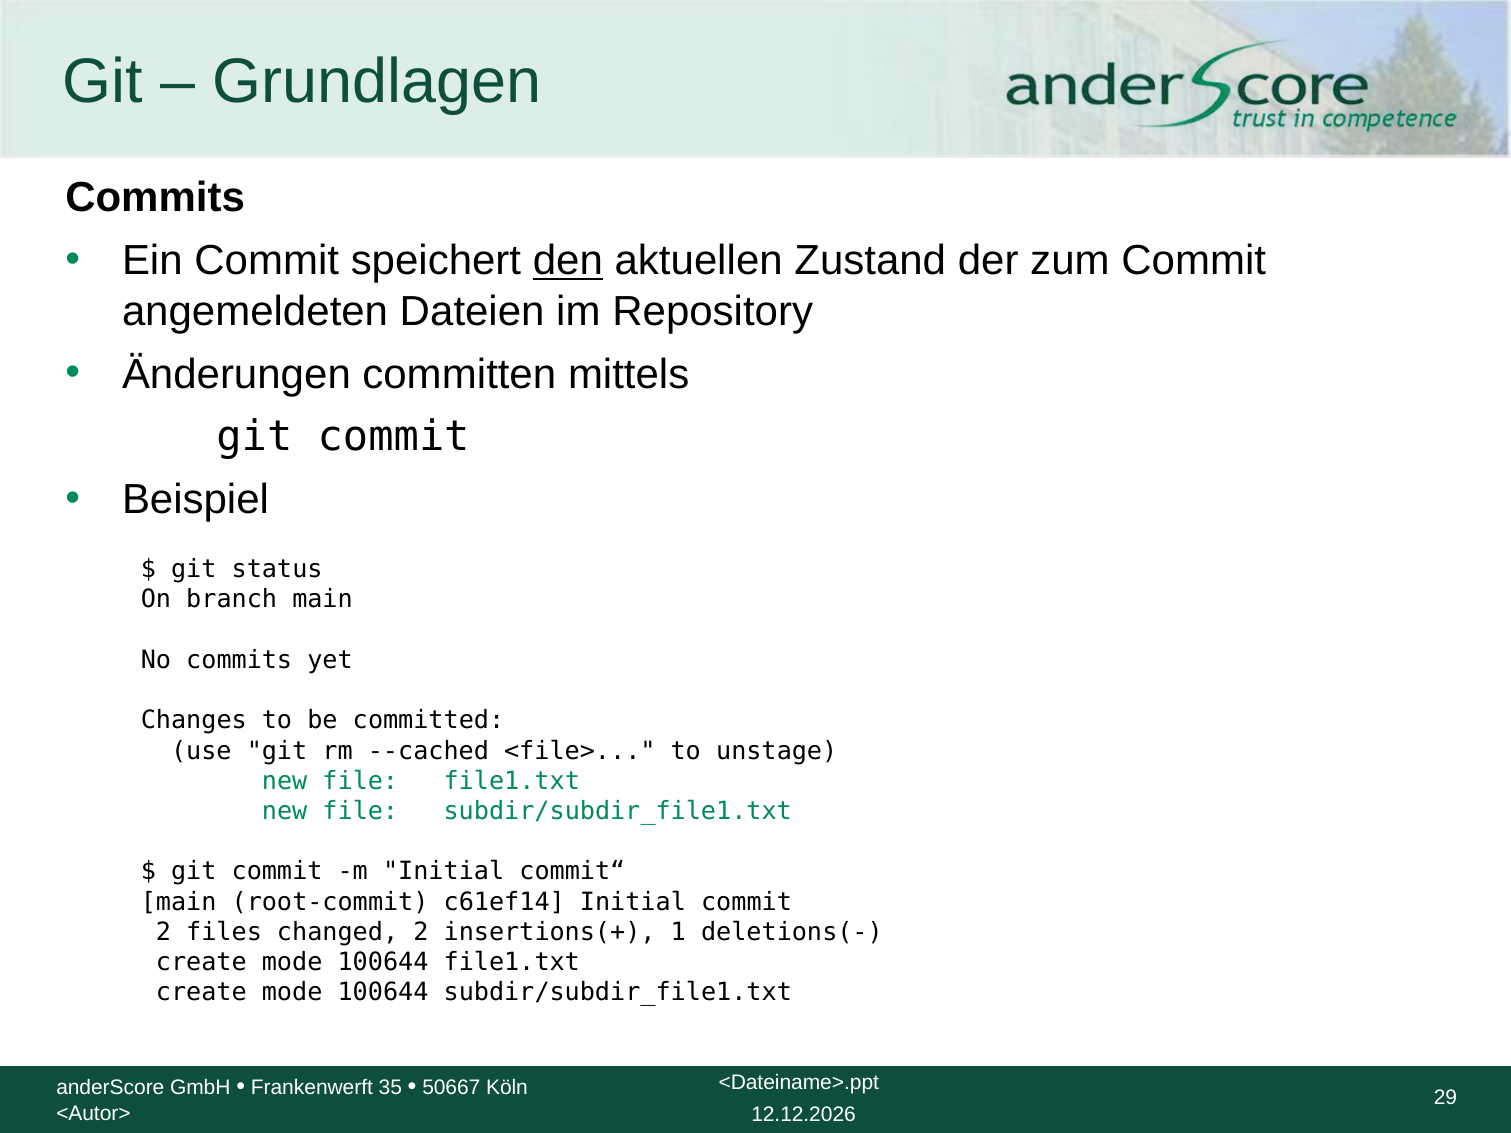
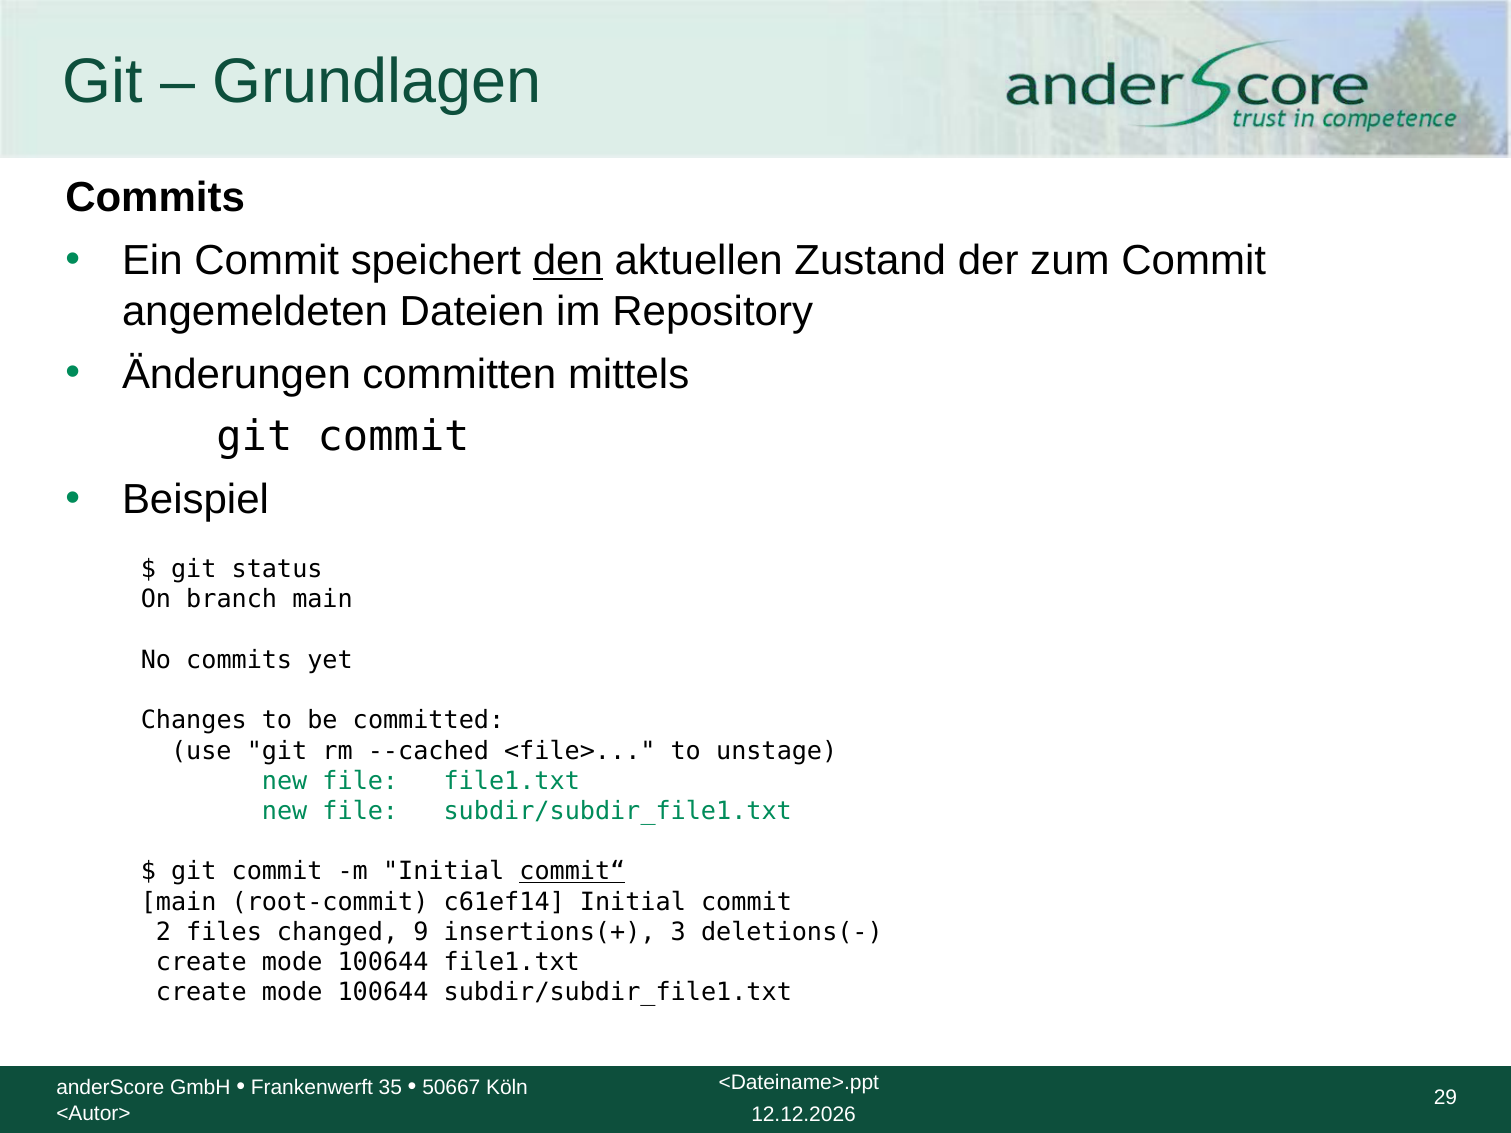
commit“ underline: none -> present
changed 2: 2 -> 9
1: 1 -> 3
